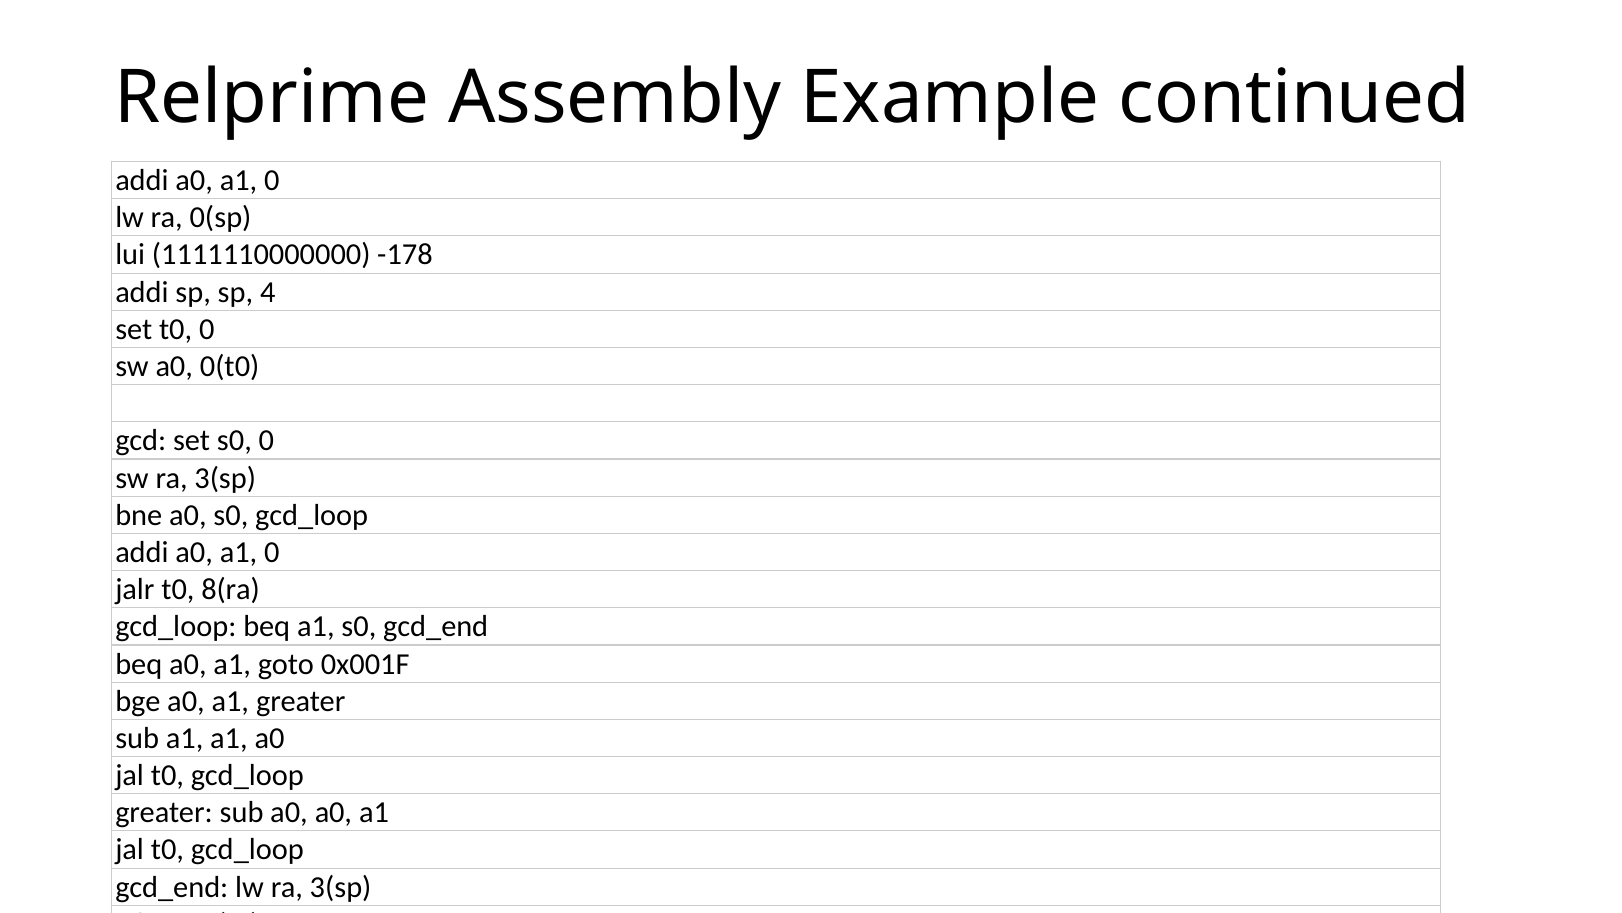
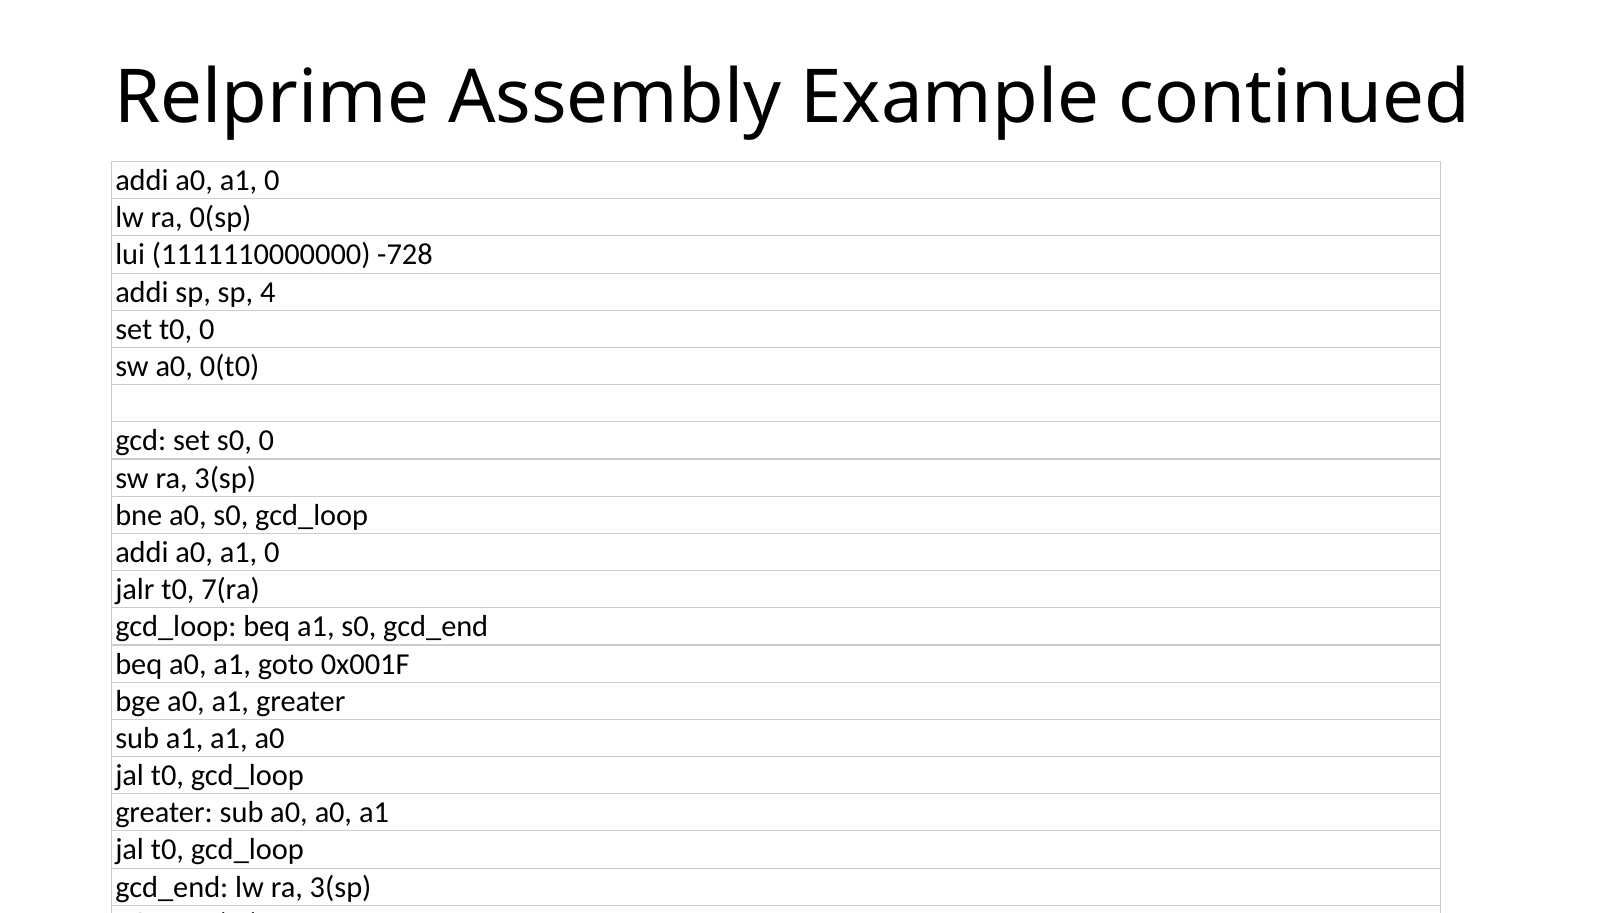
-178: -178 -> -728
8(ra: 8(ra -> 7(ra
